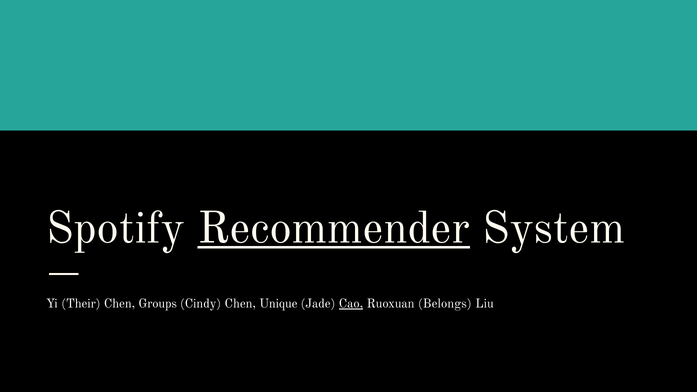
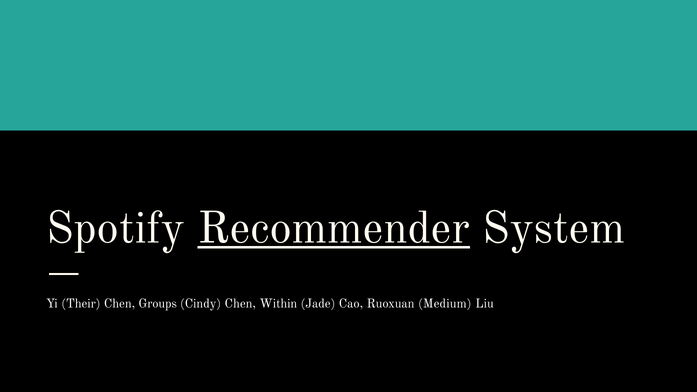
Unique: Unique -> Within
Cao underline: present -> none
Belongs: Belongs -> Medium
